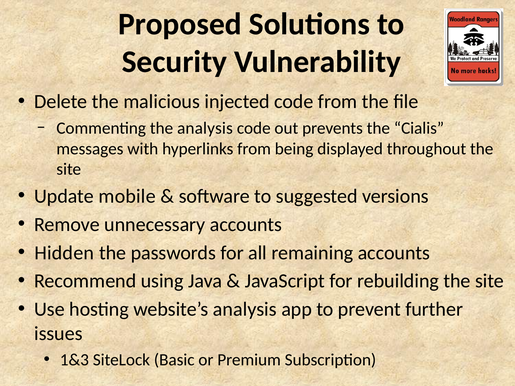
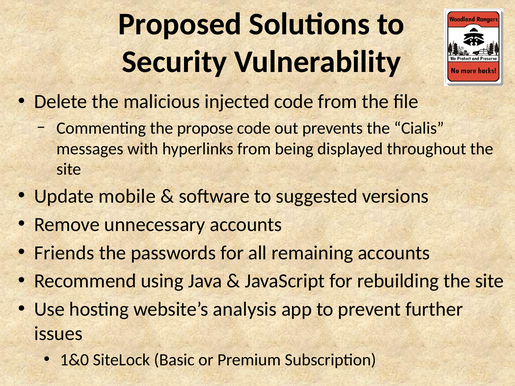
the analysis: analysis -> propose
Hidden: Hidden -> Friends
1&3: 1&3 -> 1&0
